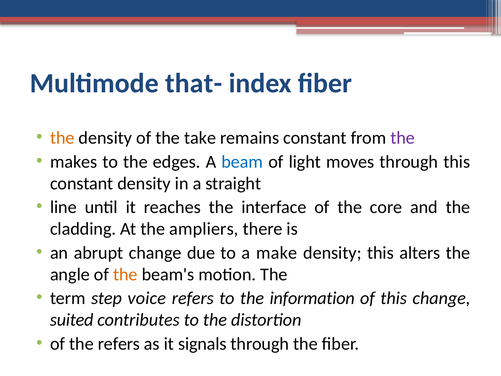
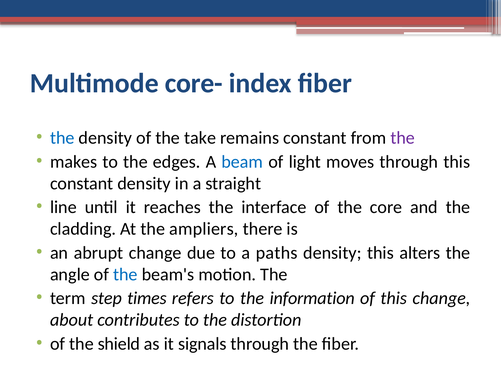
that-: that- -> core-
the at (62, 138) colour: orange -> blue
make: make -> paths
the at (125, 274) colour: orange -> blue
voice: voice -> times
suited: suited -> about
the refers: refers -> shield
